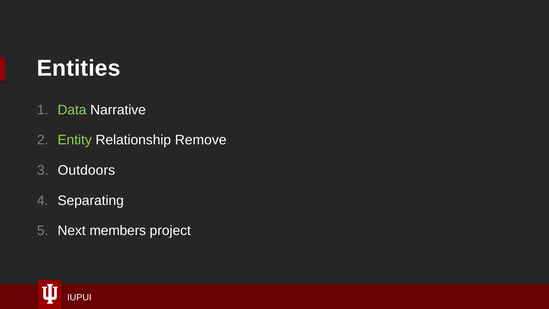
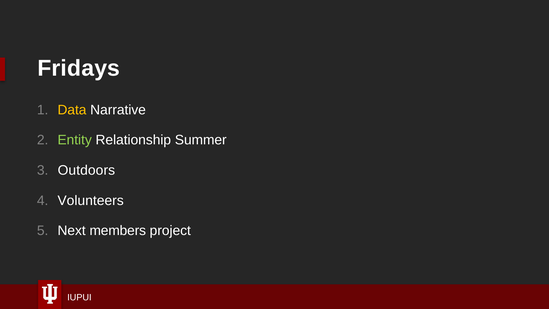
Entities: Entities -> Fridays
Data colour: light green -> yellow
Remove: Remove -> Summer
Separating: Separating -> Volunteers
